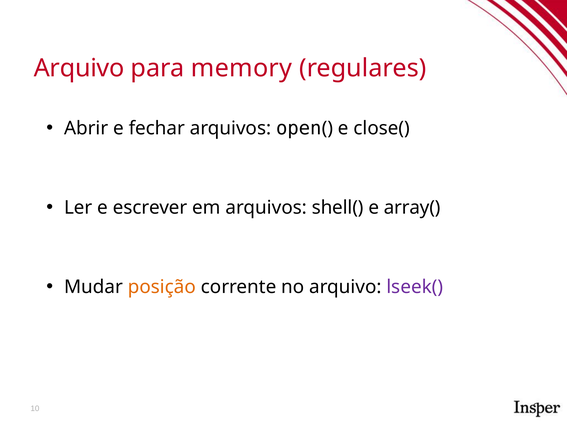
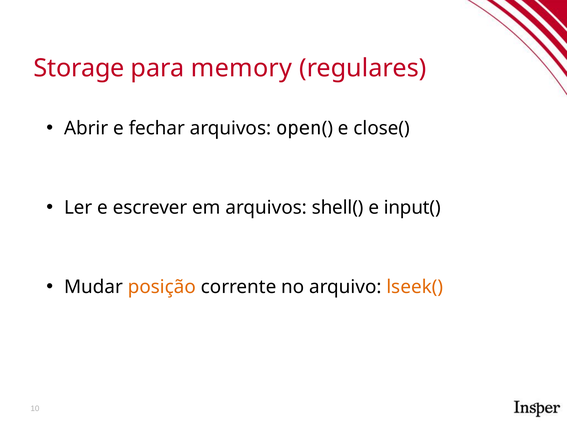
Arquivo at (79, 68): Arquivo -> Storage
array(: array( -> input(
lseek( colour: purple -> orange
